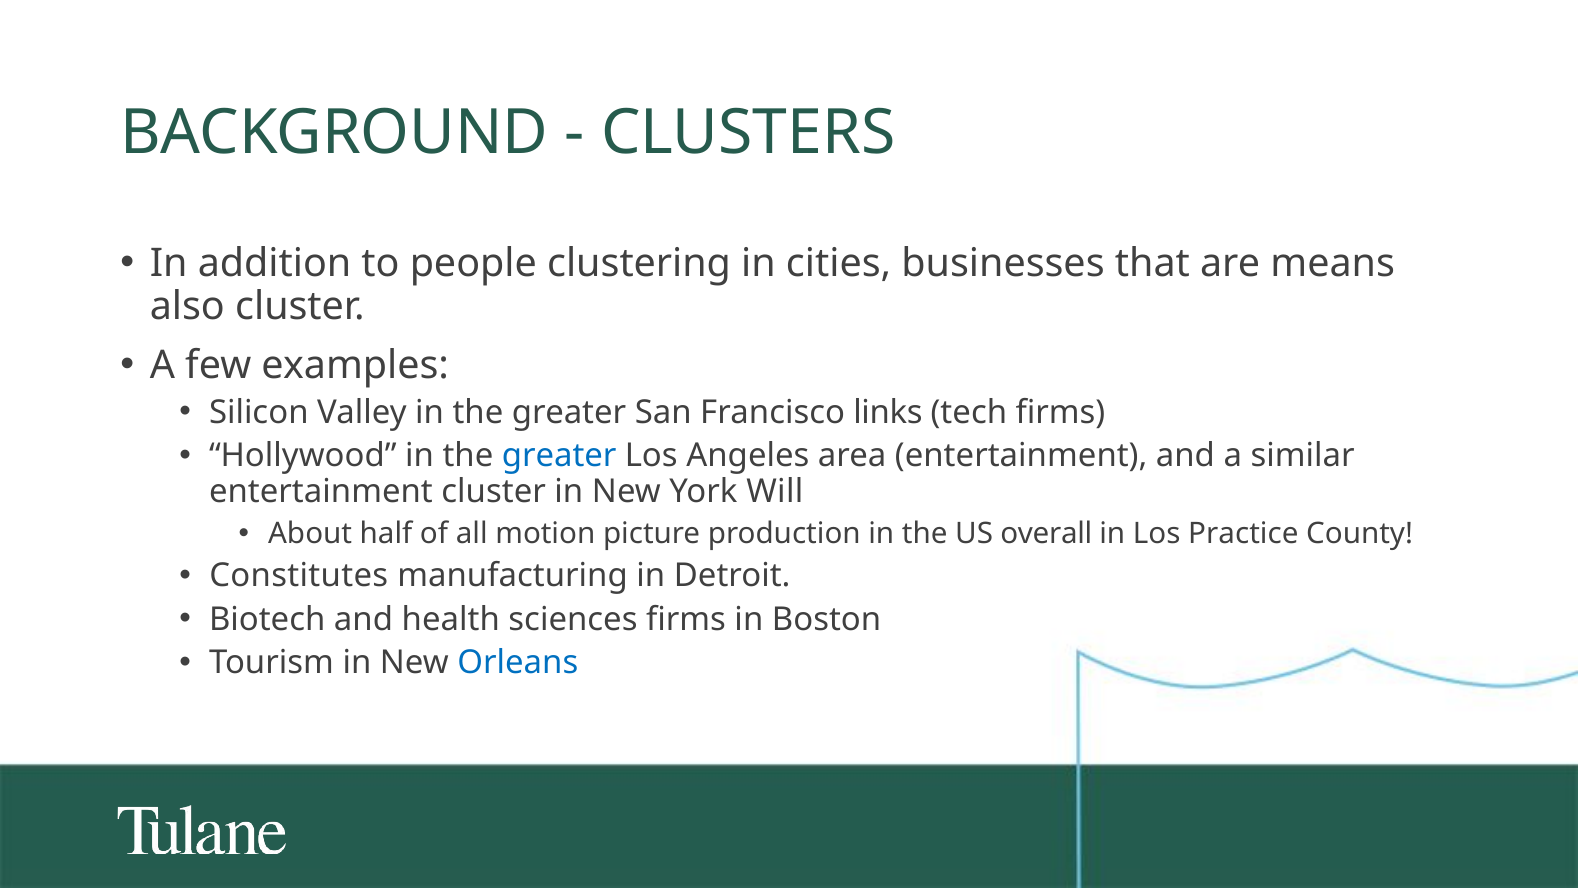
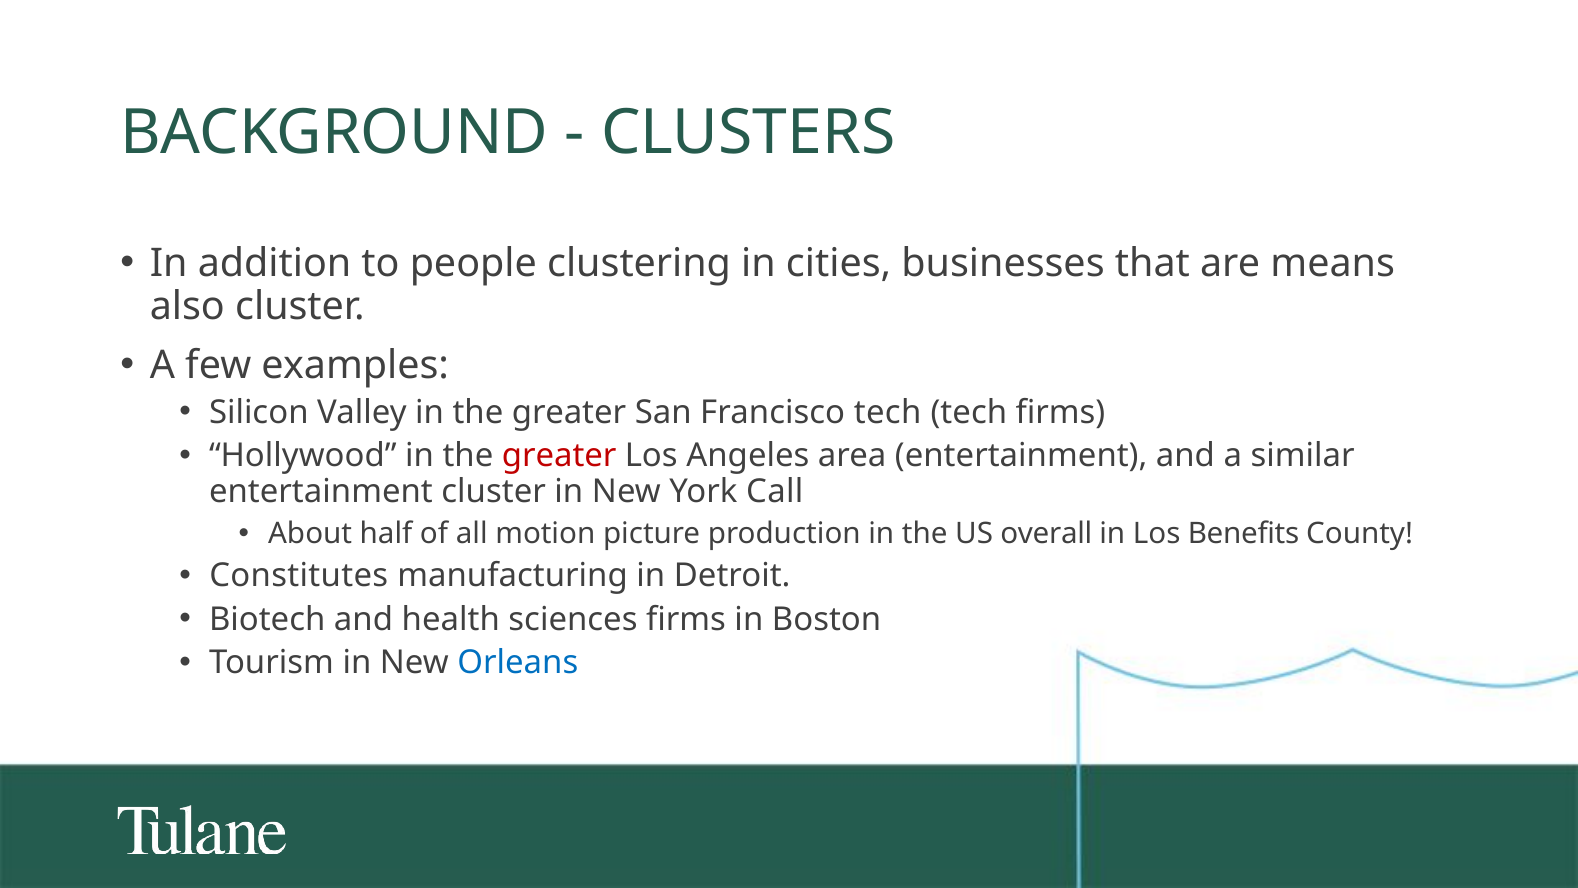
Francisco links: links -> tech
greater at (559, 456) colour: blue -> red
Will: Will -> Call
Practice: Practice -> Benefits
